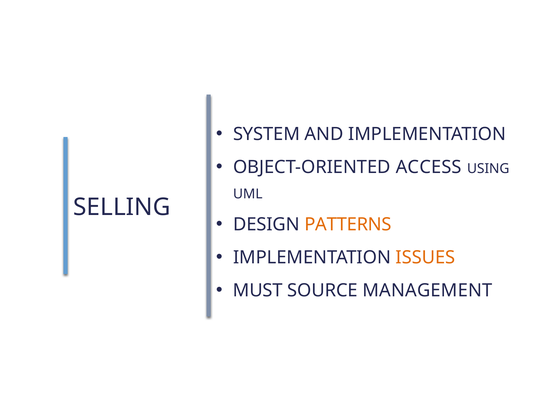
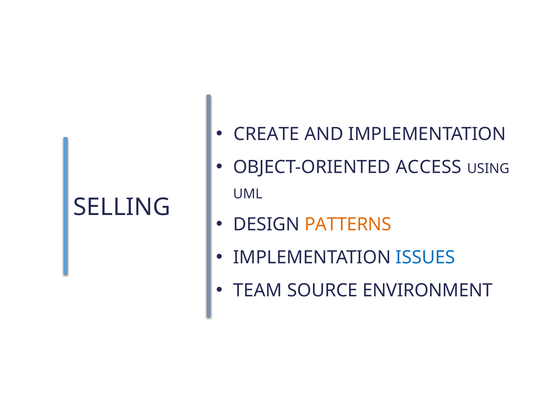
SYSTEM: SYSTEM -> CREATE
ISSUES colour: orange -> blue
MUST: MUST -> TEAM
MANAGEMENT: MANAGEMENT -> ENVIRONMENT
